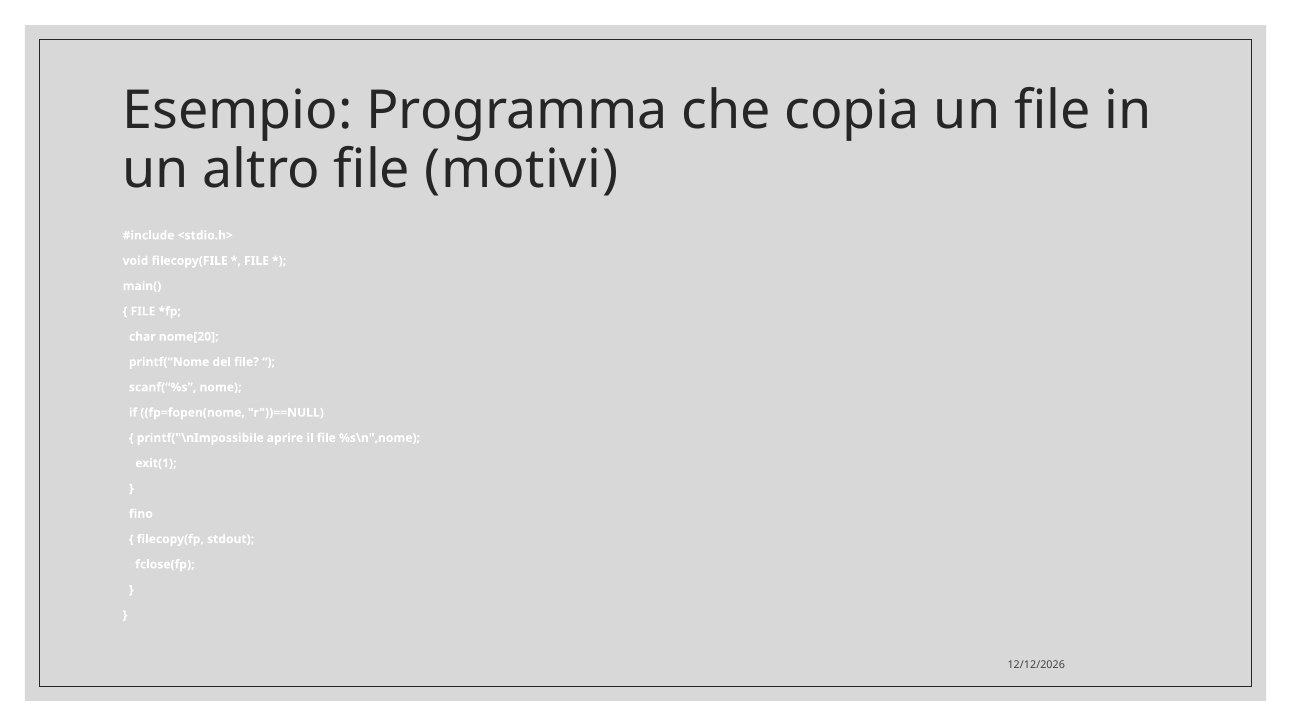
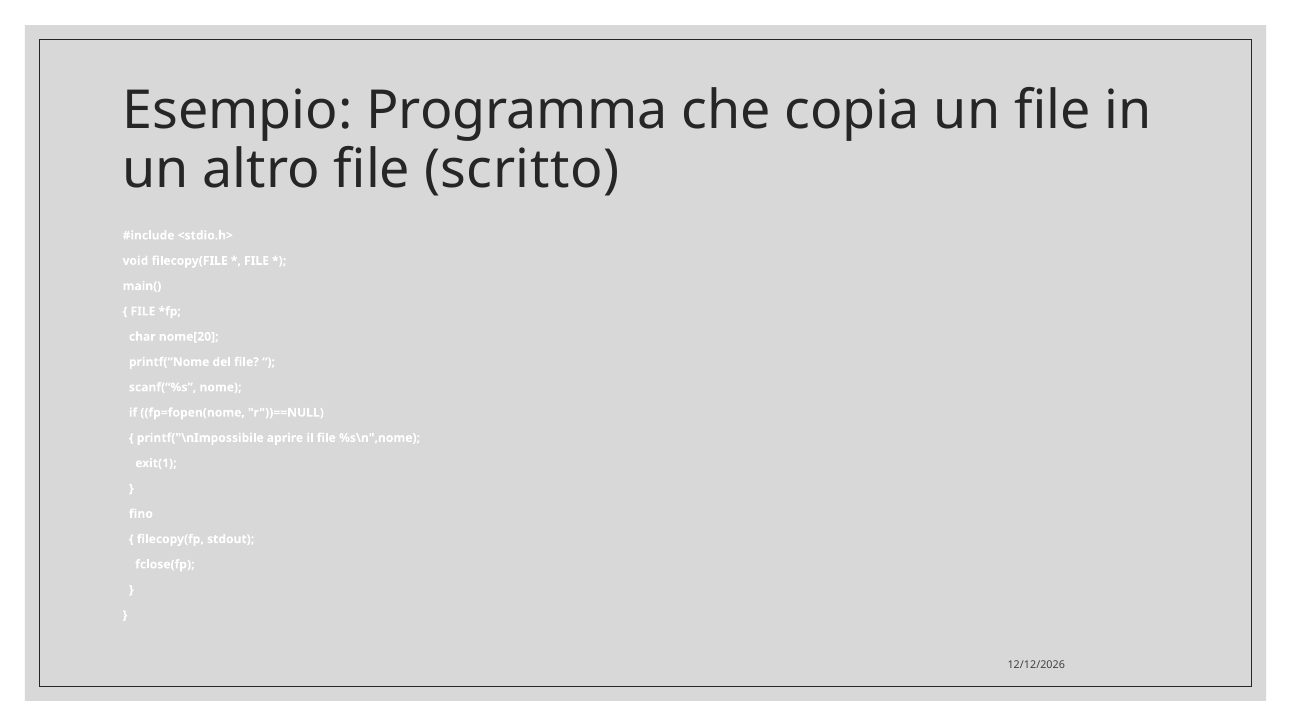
motivi: motivi -> scritto
